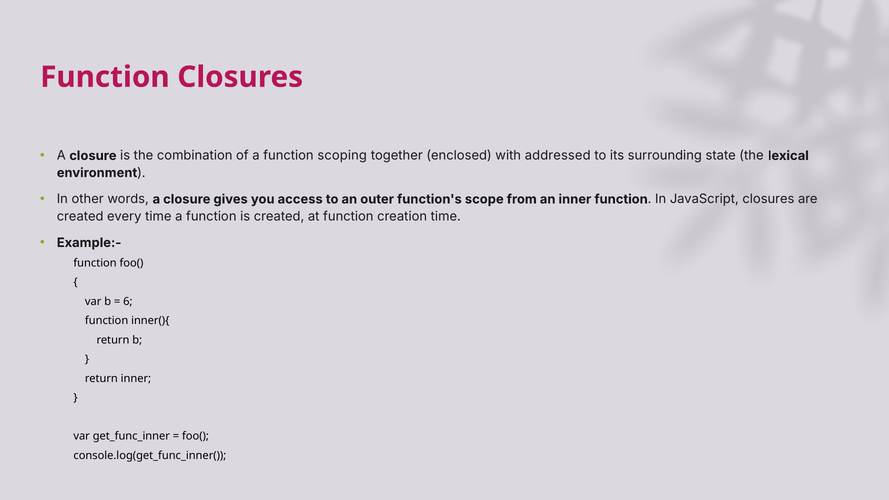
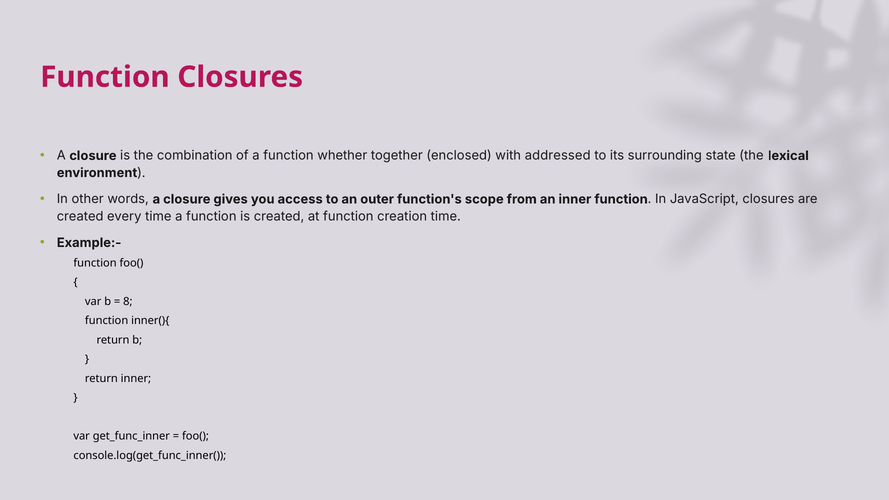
scoping: scoping -> whether
6: 6 -> 8
